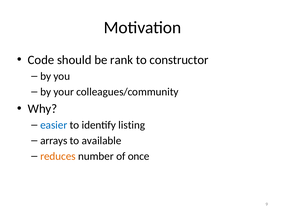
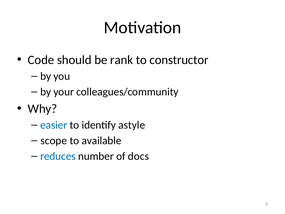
listing: listing -> astyle
arrays: arrays -> scope
reduces colour: orange -> blue
once: once -> docs
